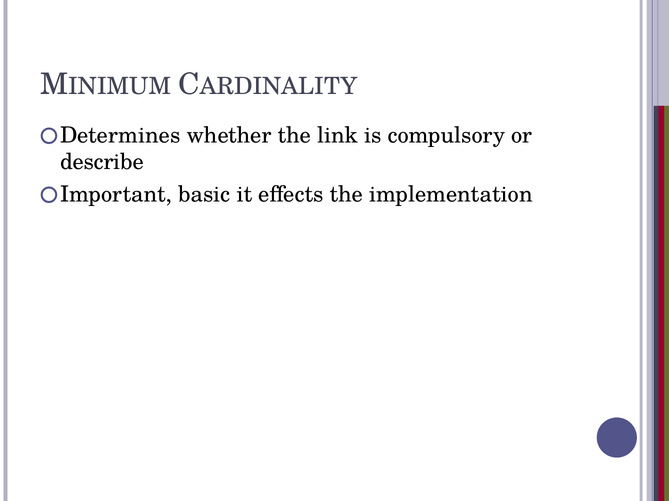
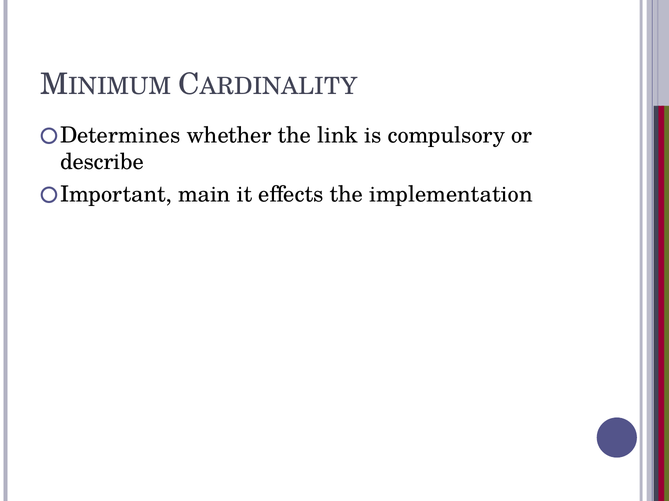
basic: basic -> main
